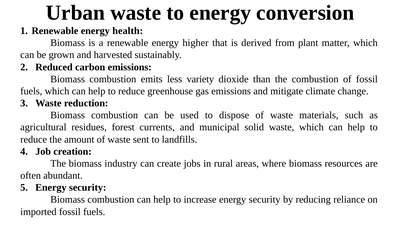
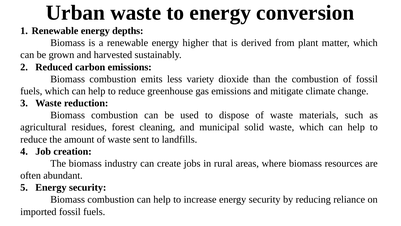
health: health -> depths
currents: currents -> cleaning
